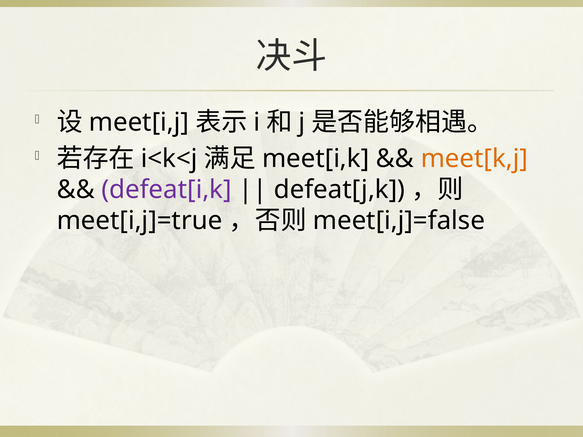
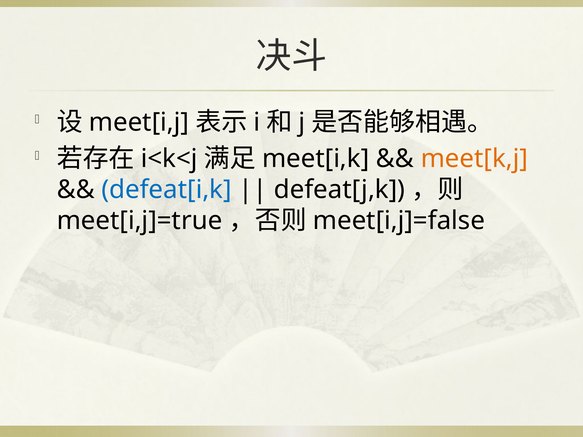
defeat[i,k colour: purple -> blue
